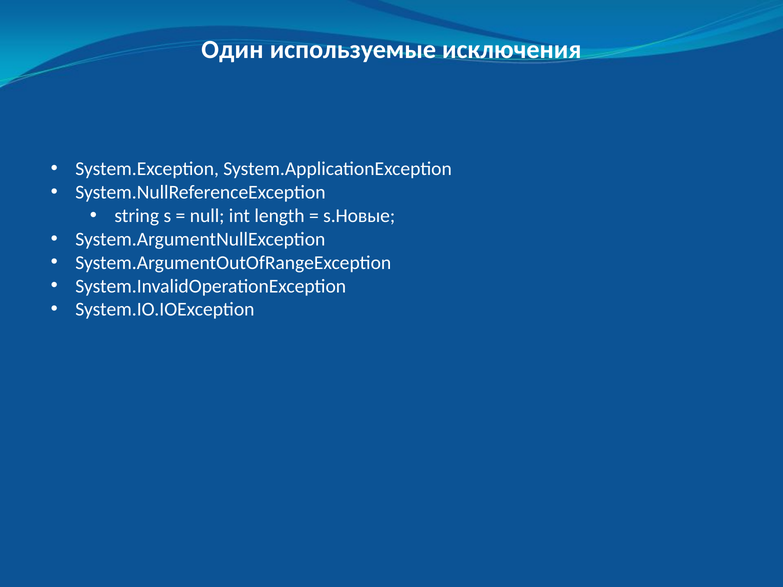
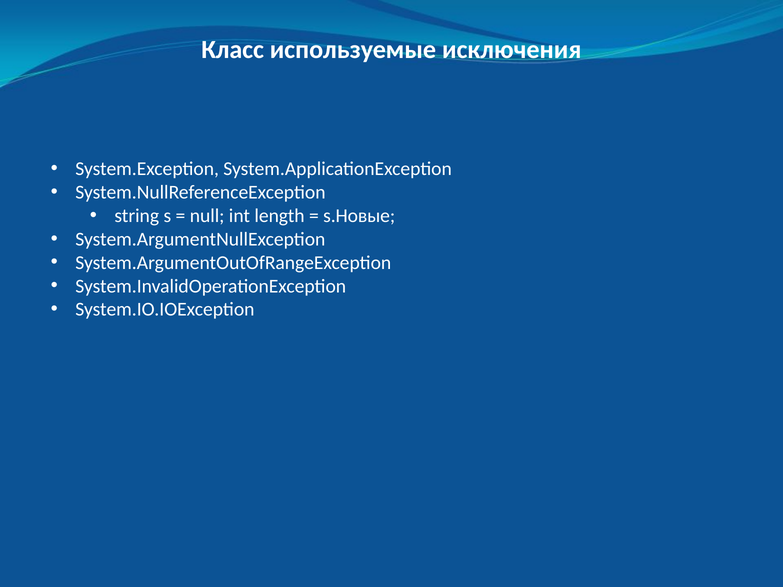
Один: Один -> Класс
